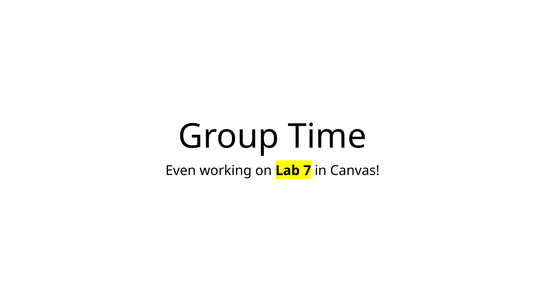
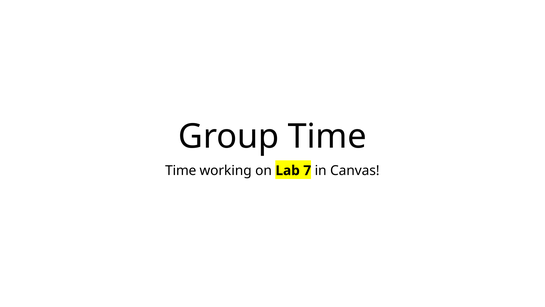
Even at (181, 170): Even -> Time
